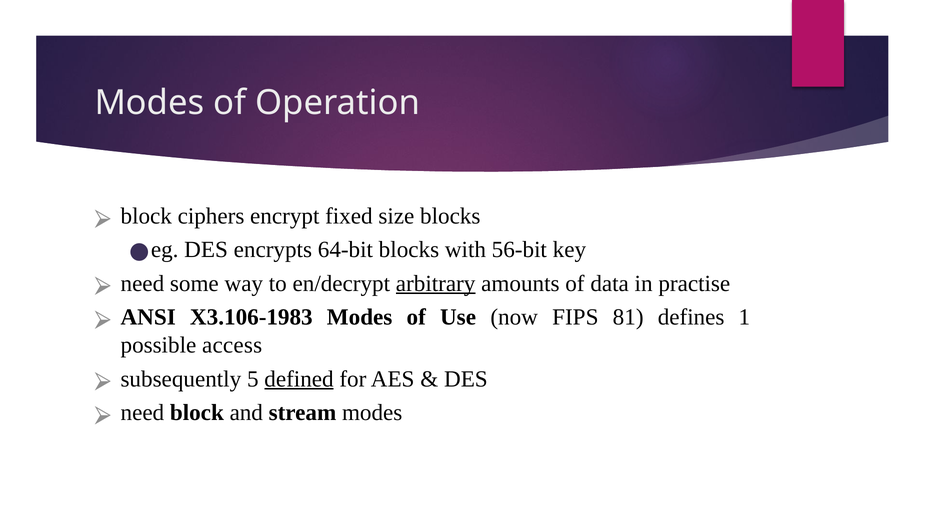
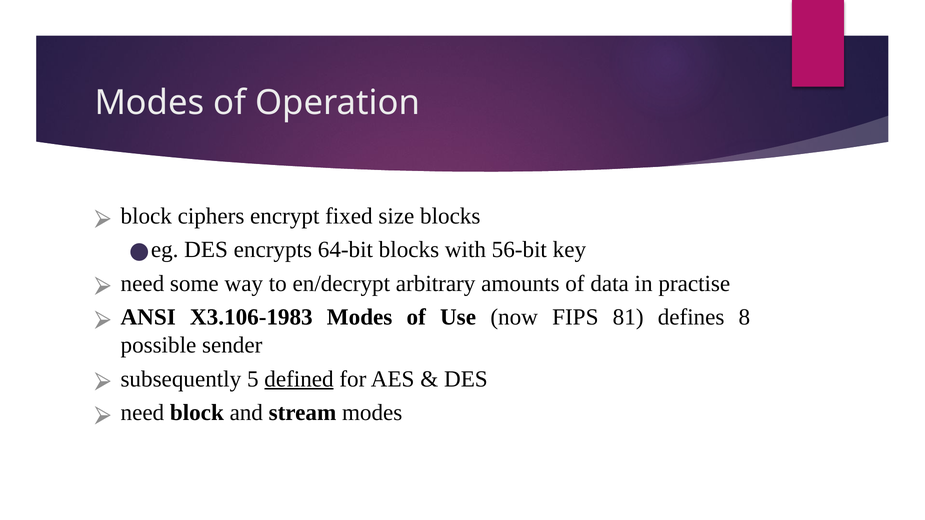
arbitrary underline: present -> none
1: 1 -> 8
access: access -> sender
